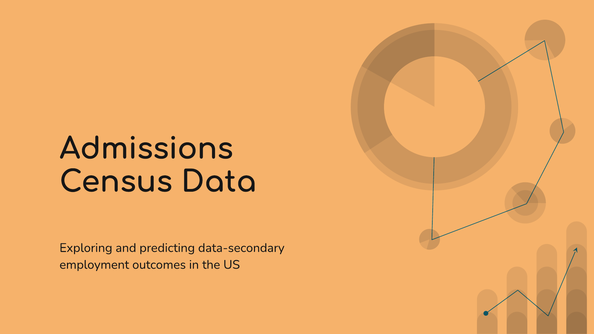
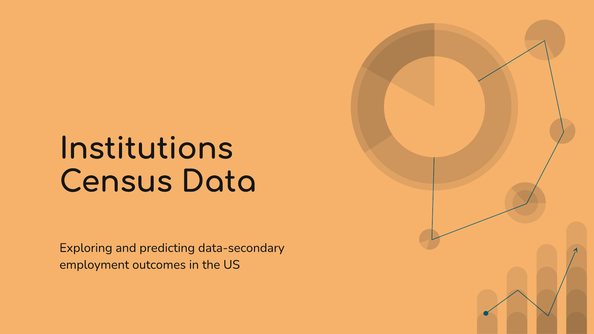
Admissions: Admissions -> Institutions
